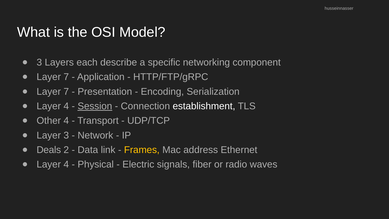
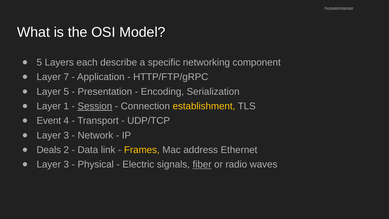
3 at (39, 62): 3 -> 5
7 at (66, 91): 7 -> 5
4 at (66, 106): 4 -> 1
establishment colour: white -> yellow
Other: Other -> Event
4 at (66, 164): 4 -> 3
fiber underline: none -> present
